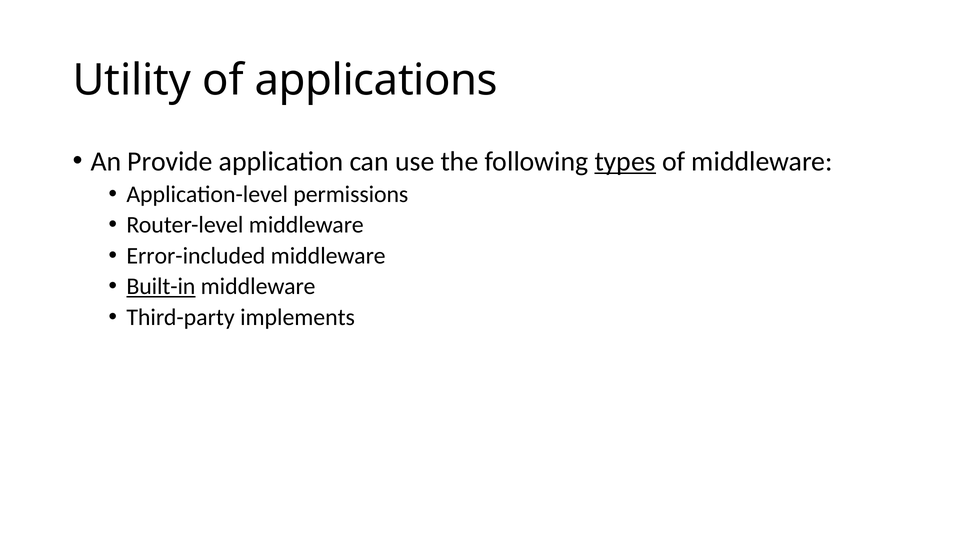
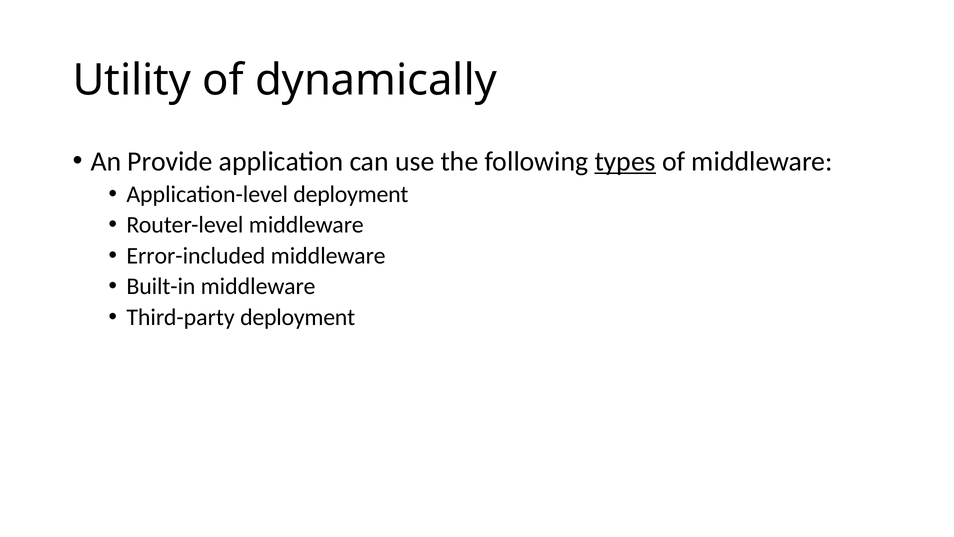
applications: applications -> dynamically
Application-level permissions: permissions -> deployment
Built-in underline: present -> none
Third-party implements: implements -> deployment
